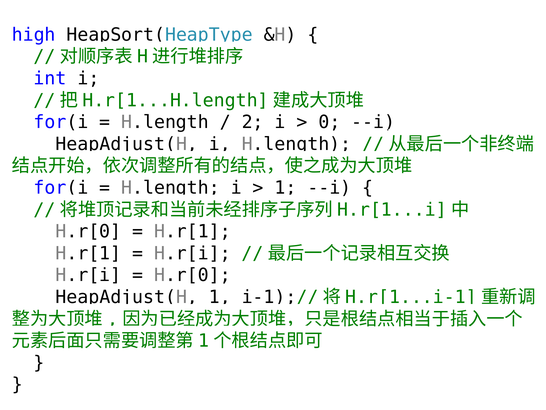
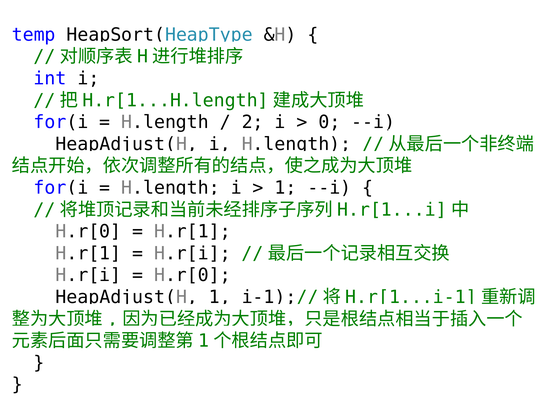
high: high -> temp
